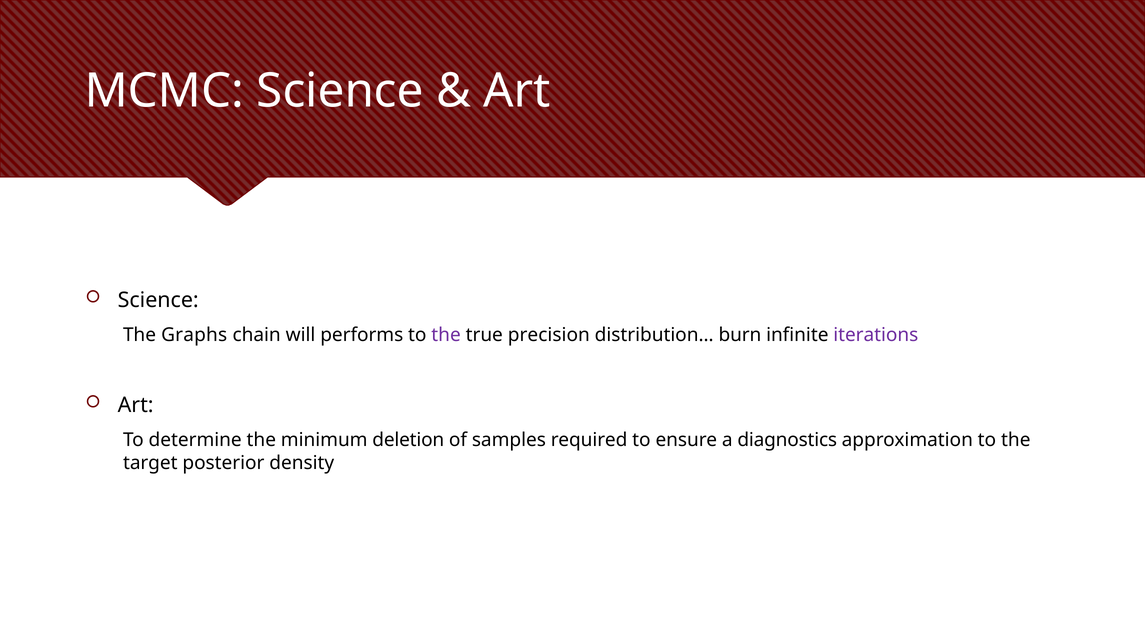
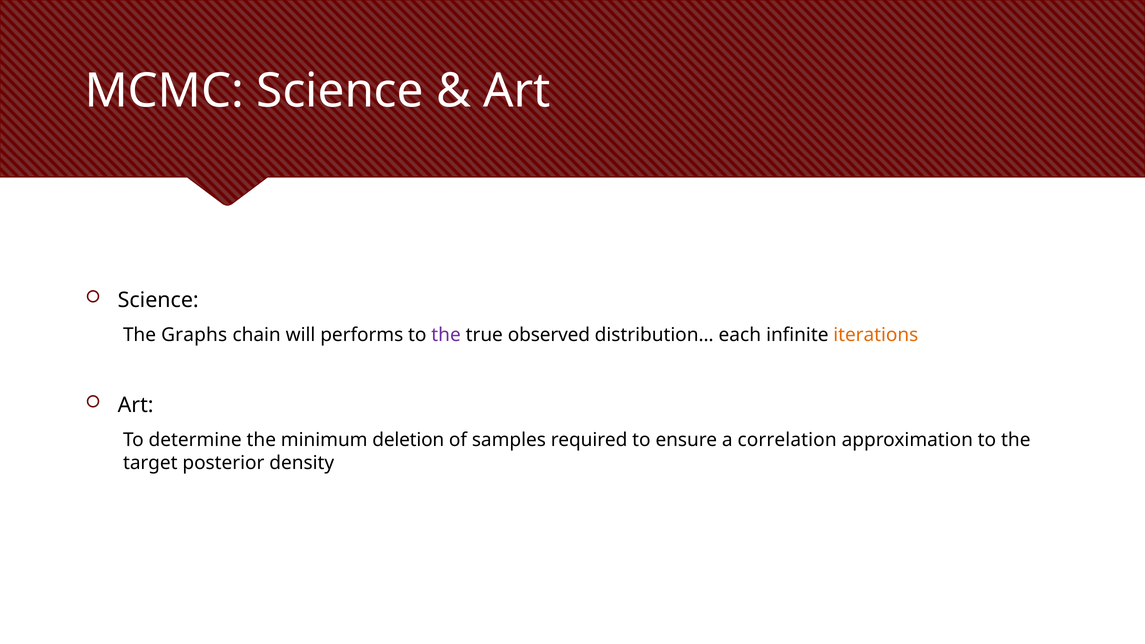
precision: precision -> observed
burn: burn -> each
iterations colour: purple -> orange
diagnostics: diagnostics -> correlation
